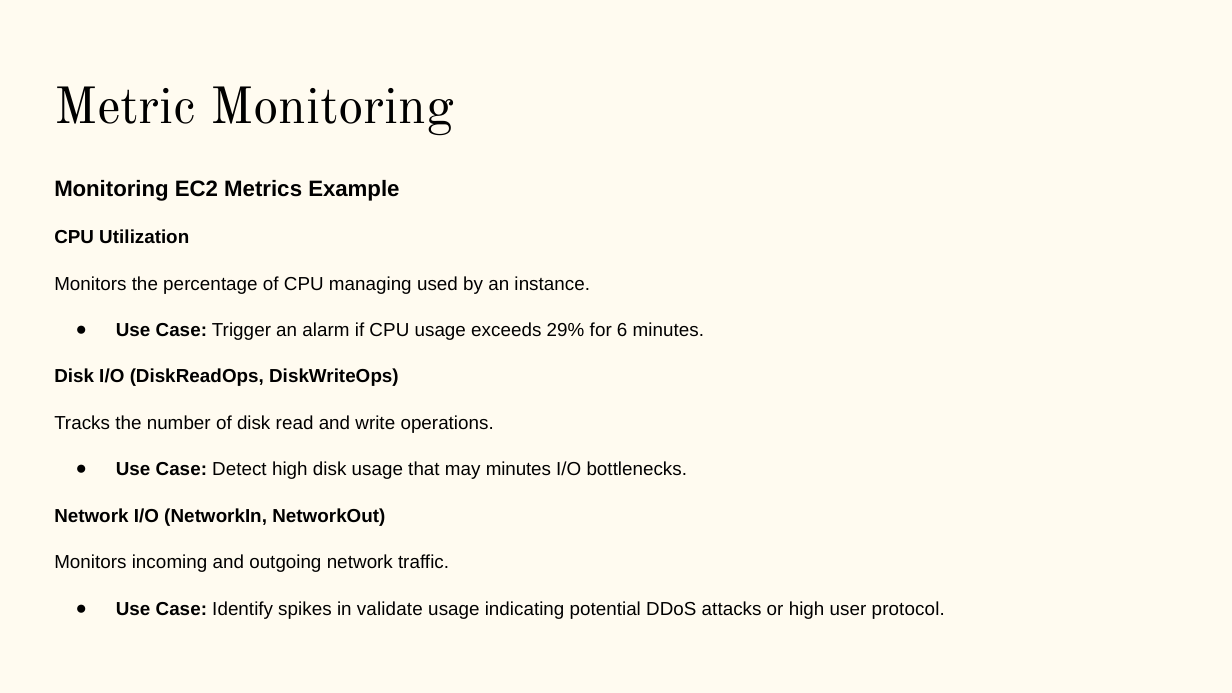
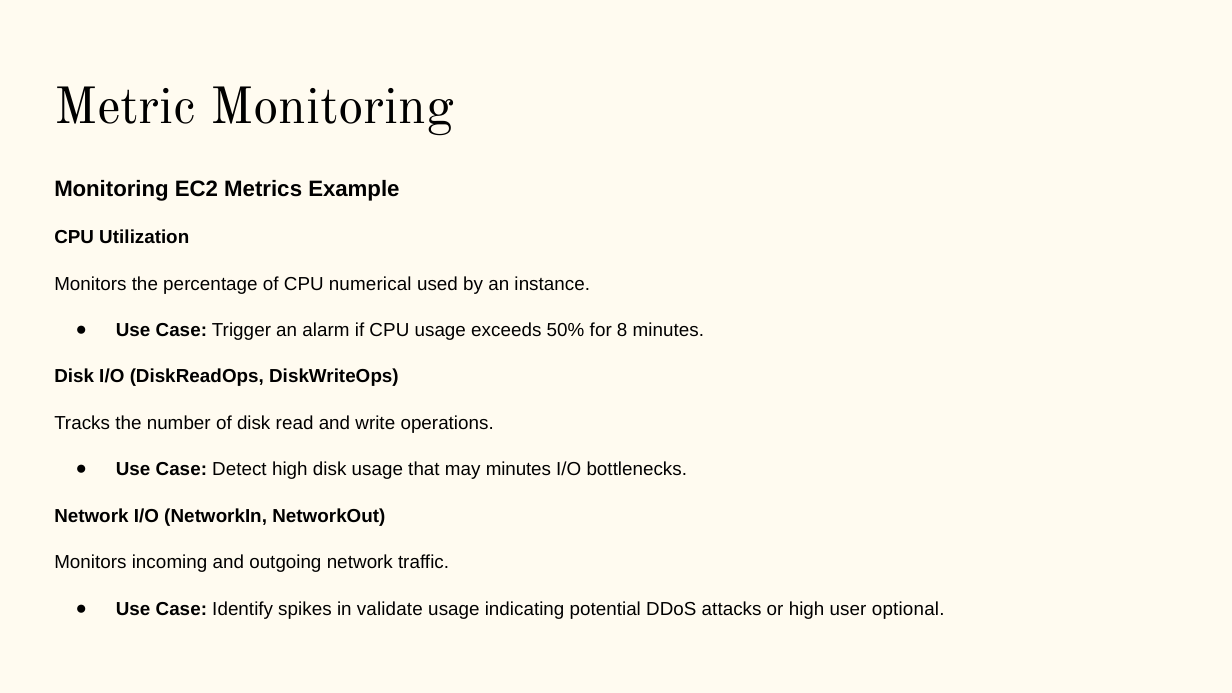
managing: managing -> numerical
29%: 29% -> 50%
6: 6 -> 8
protocol: protocol -> optional
